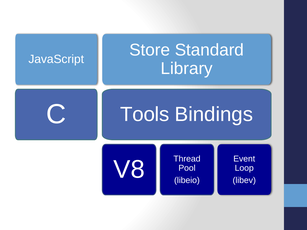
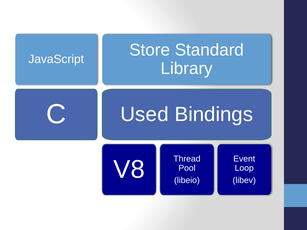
Tools: Tools -> Used
